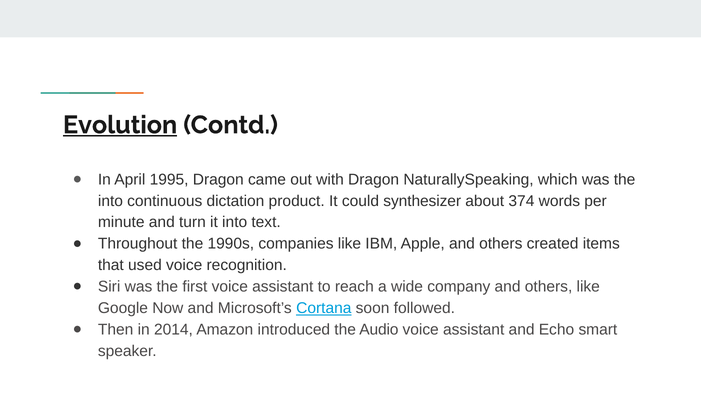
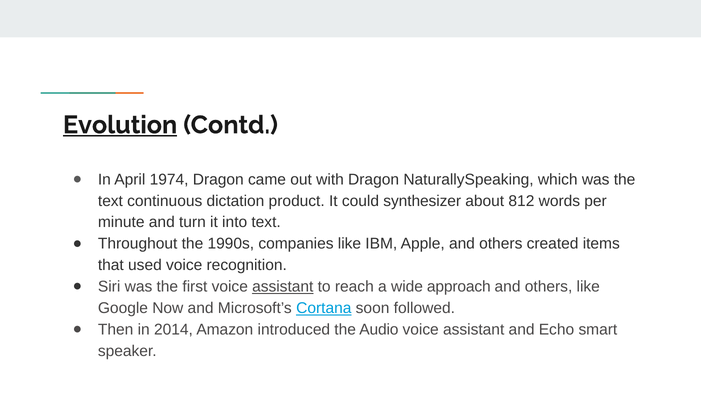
1995: 1995 -> 1974
into at (110, 201): into -> text
374: 374 -> 812
assistant at (283, 287) underline: none -> present
company: company -> approach
